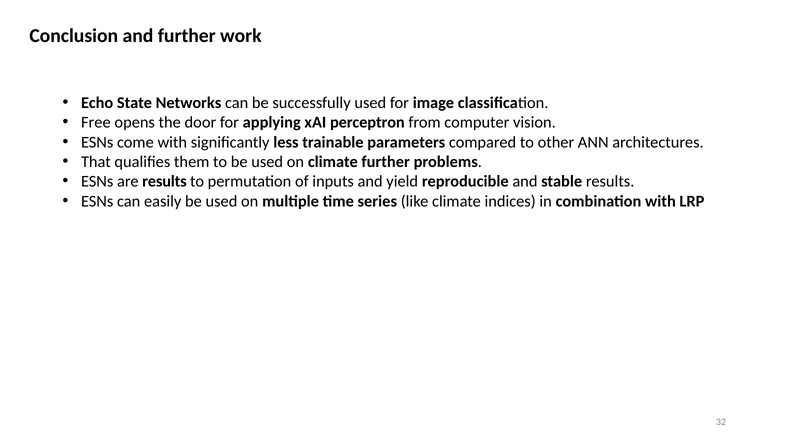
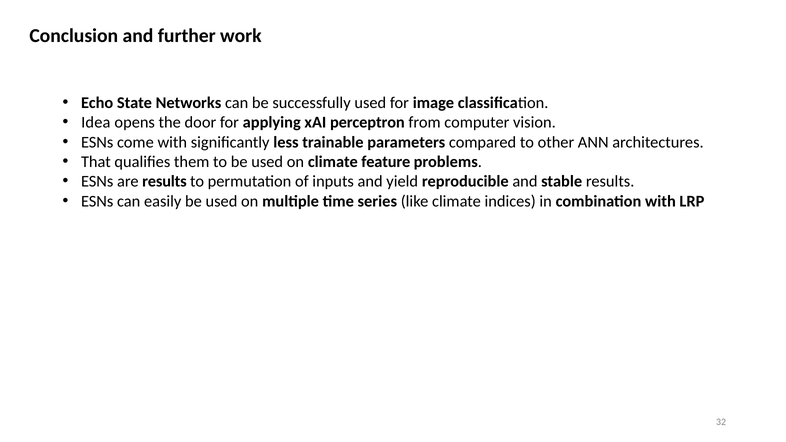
Free: Free -> Idea
climate further: further -> feature
